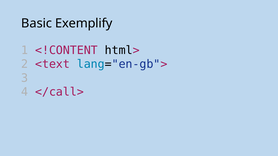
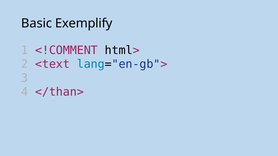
<!CONTENT: <!CONTENT -> <!COMMENT
</call>: </call> -> </than>
